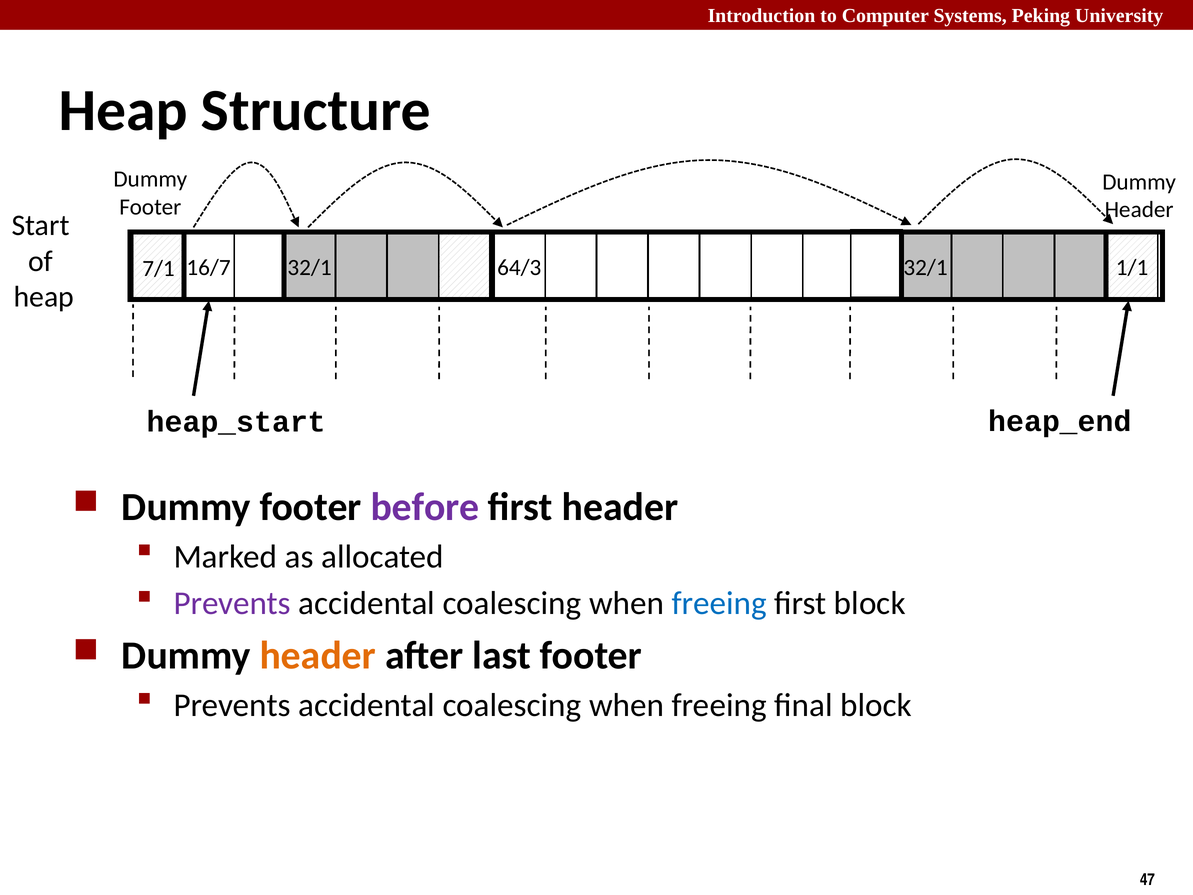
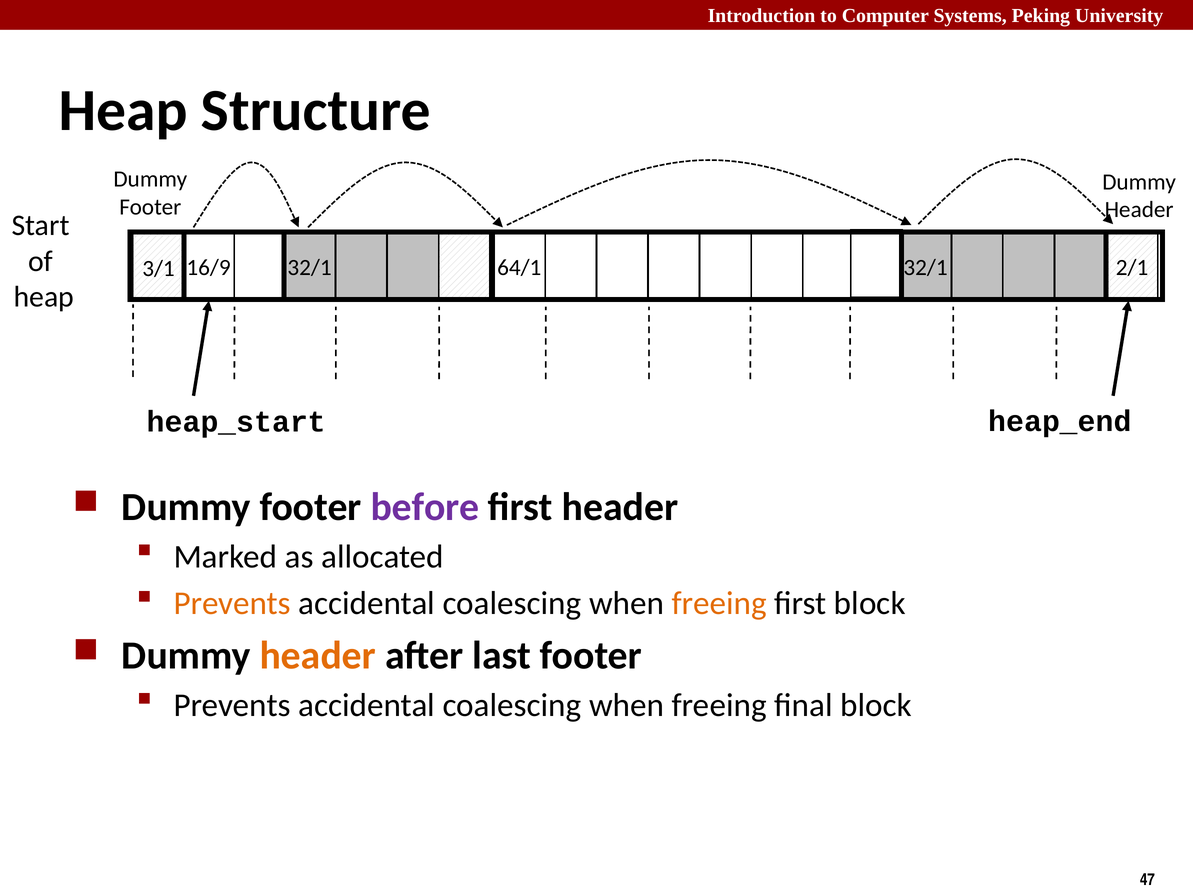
16/7: 16/7 -> 16/9
64/3: 64/3 -> 64/1
1/1: 1/1 -> 2/1
7/1: 7/1 -> 3/1
Prevents at (232, 603) colour: purple -> orange
freeing at (719, 603) colour: blue -> orange
